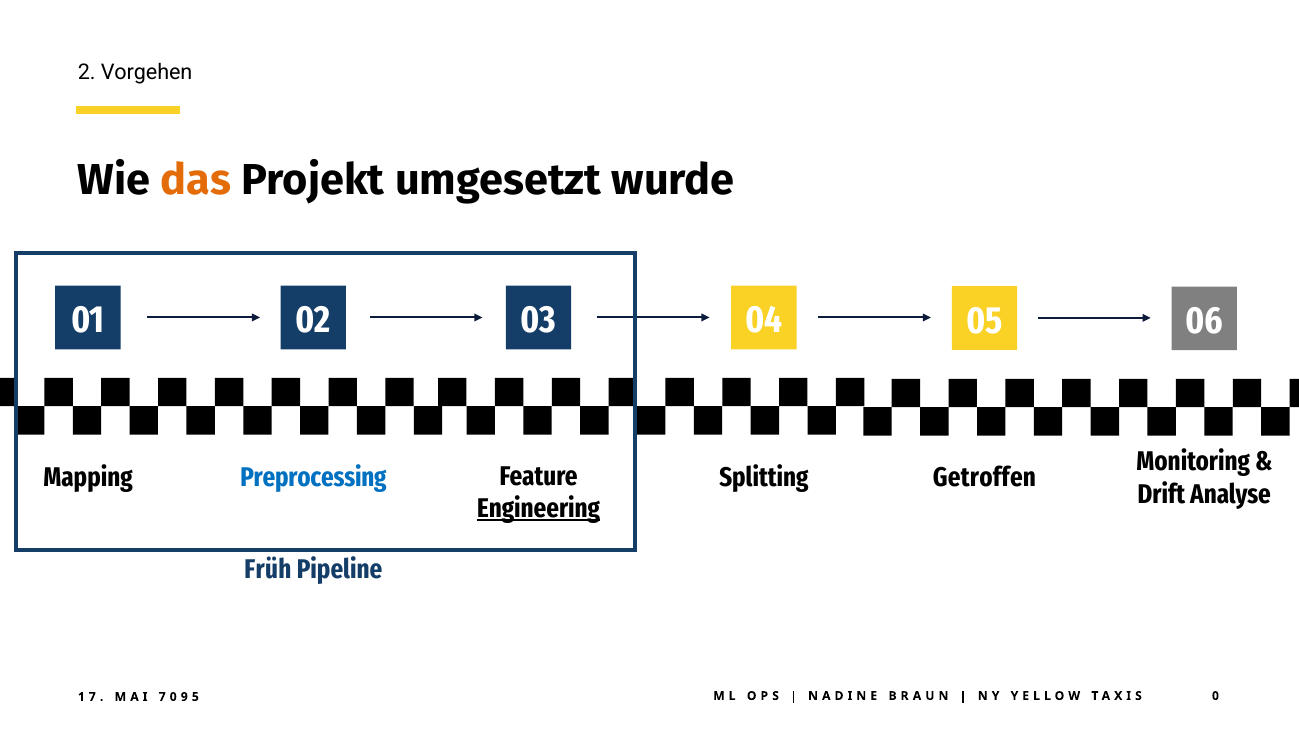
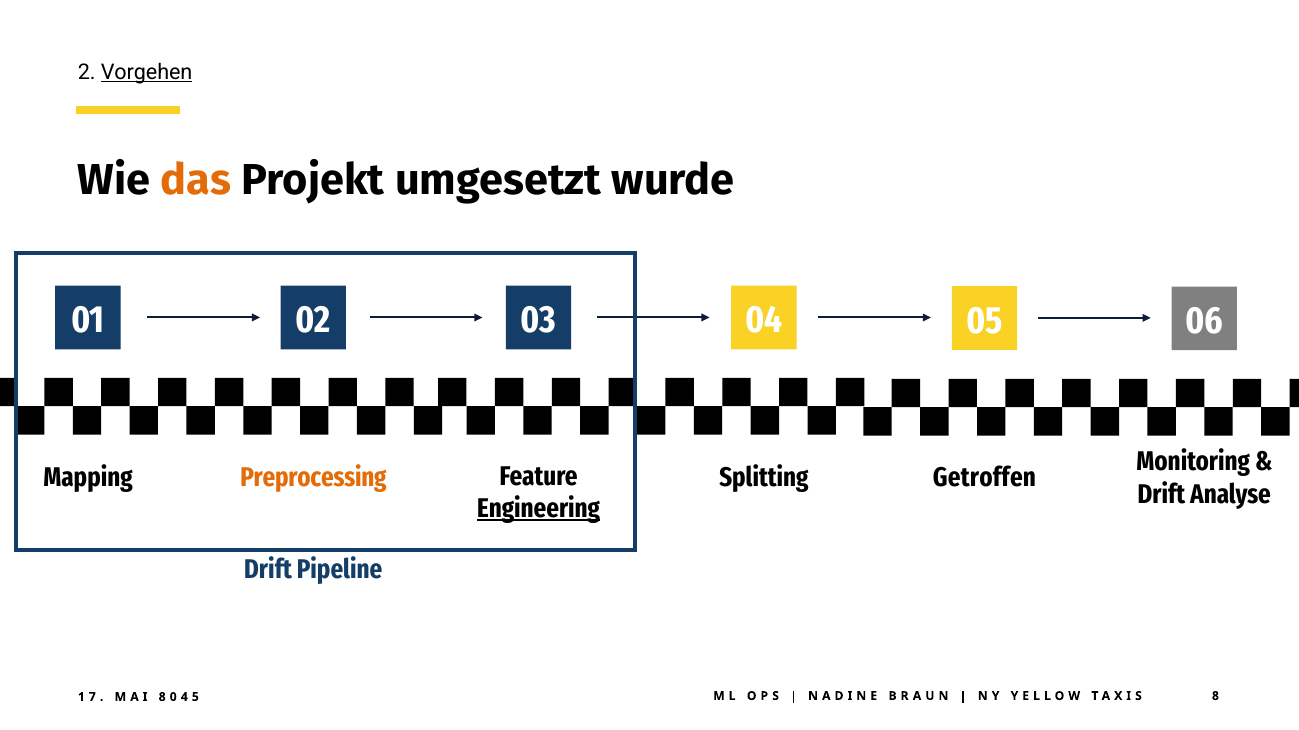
Vorgehen underline: none -> present
Preprocessing colour: blue -> orange
Früh at (268, 570): Früh -> Drift
0 at (1215, 697): 0 -> 8
7 at (162, 698): 7 -> 8
9: 9 -> 4
